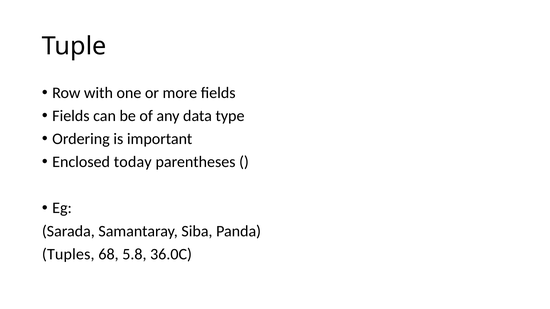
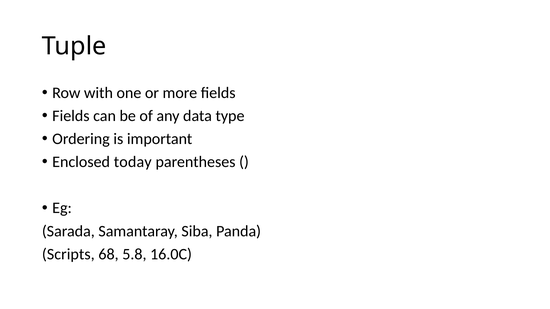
Tuples: Tuples -> Scripts
36.0C: 36.0C -> 16.0C
